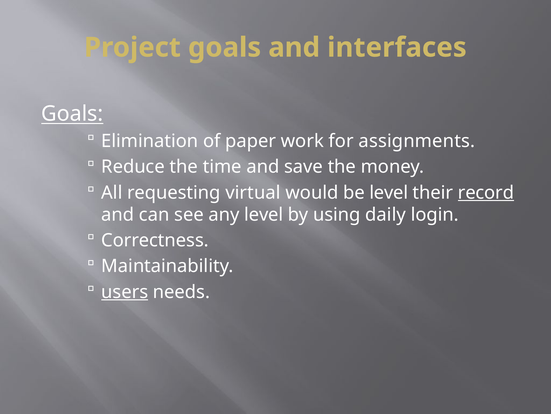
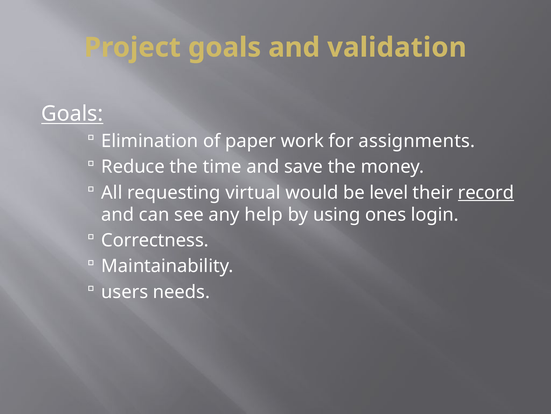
interfaces: interfaces -> validation
any level: level -> help
daily: daily -> ones
users underline: present -> none
